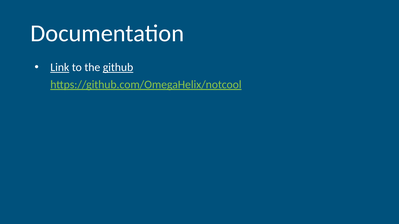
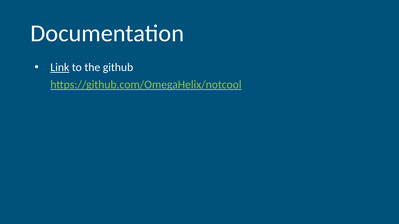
github underline: present -> none
